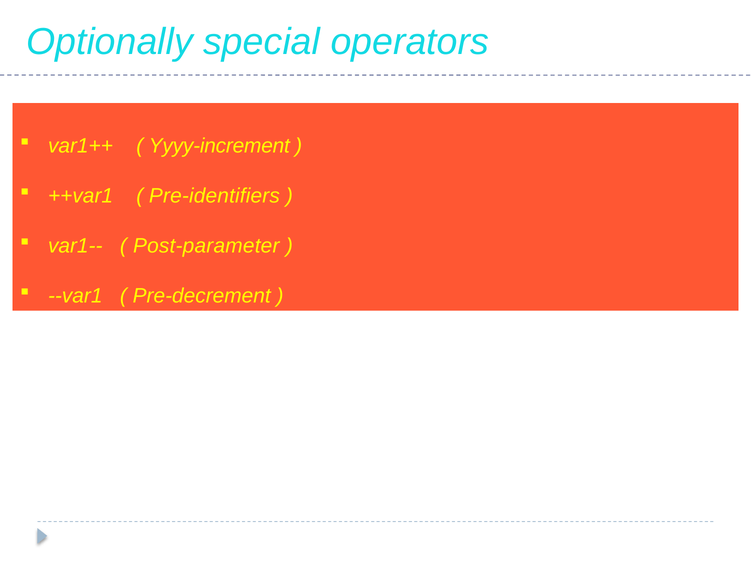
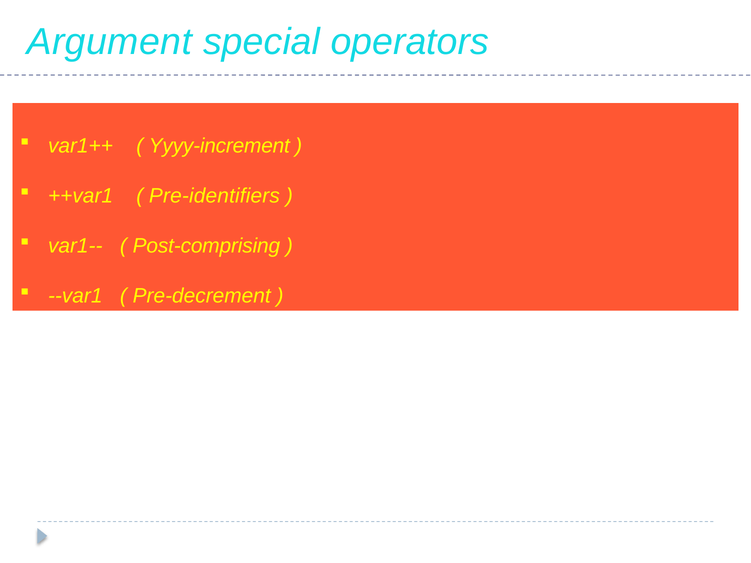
Optionally: Optionally -> Argument
Post-parameter: Post-parameter -> Post-comprising
